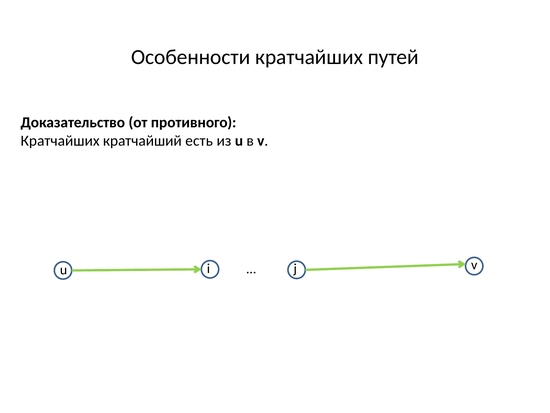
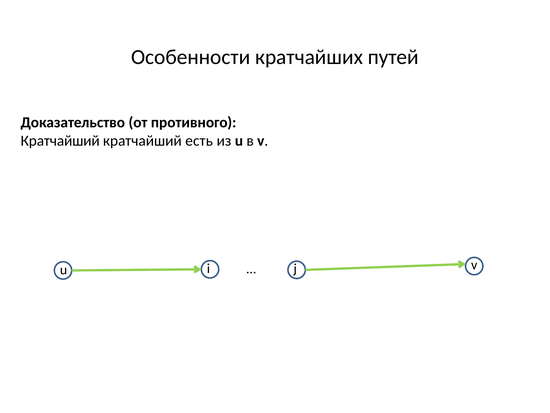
Кратчайших at (60, 141): Кратчайших -> Кратчайший
